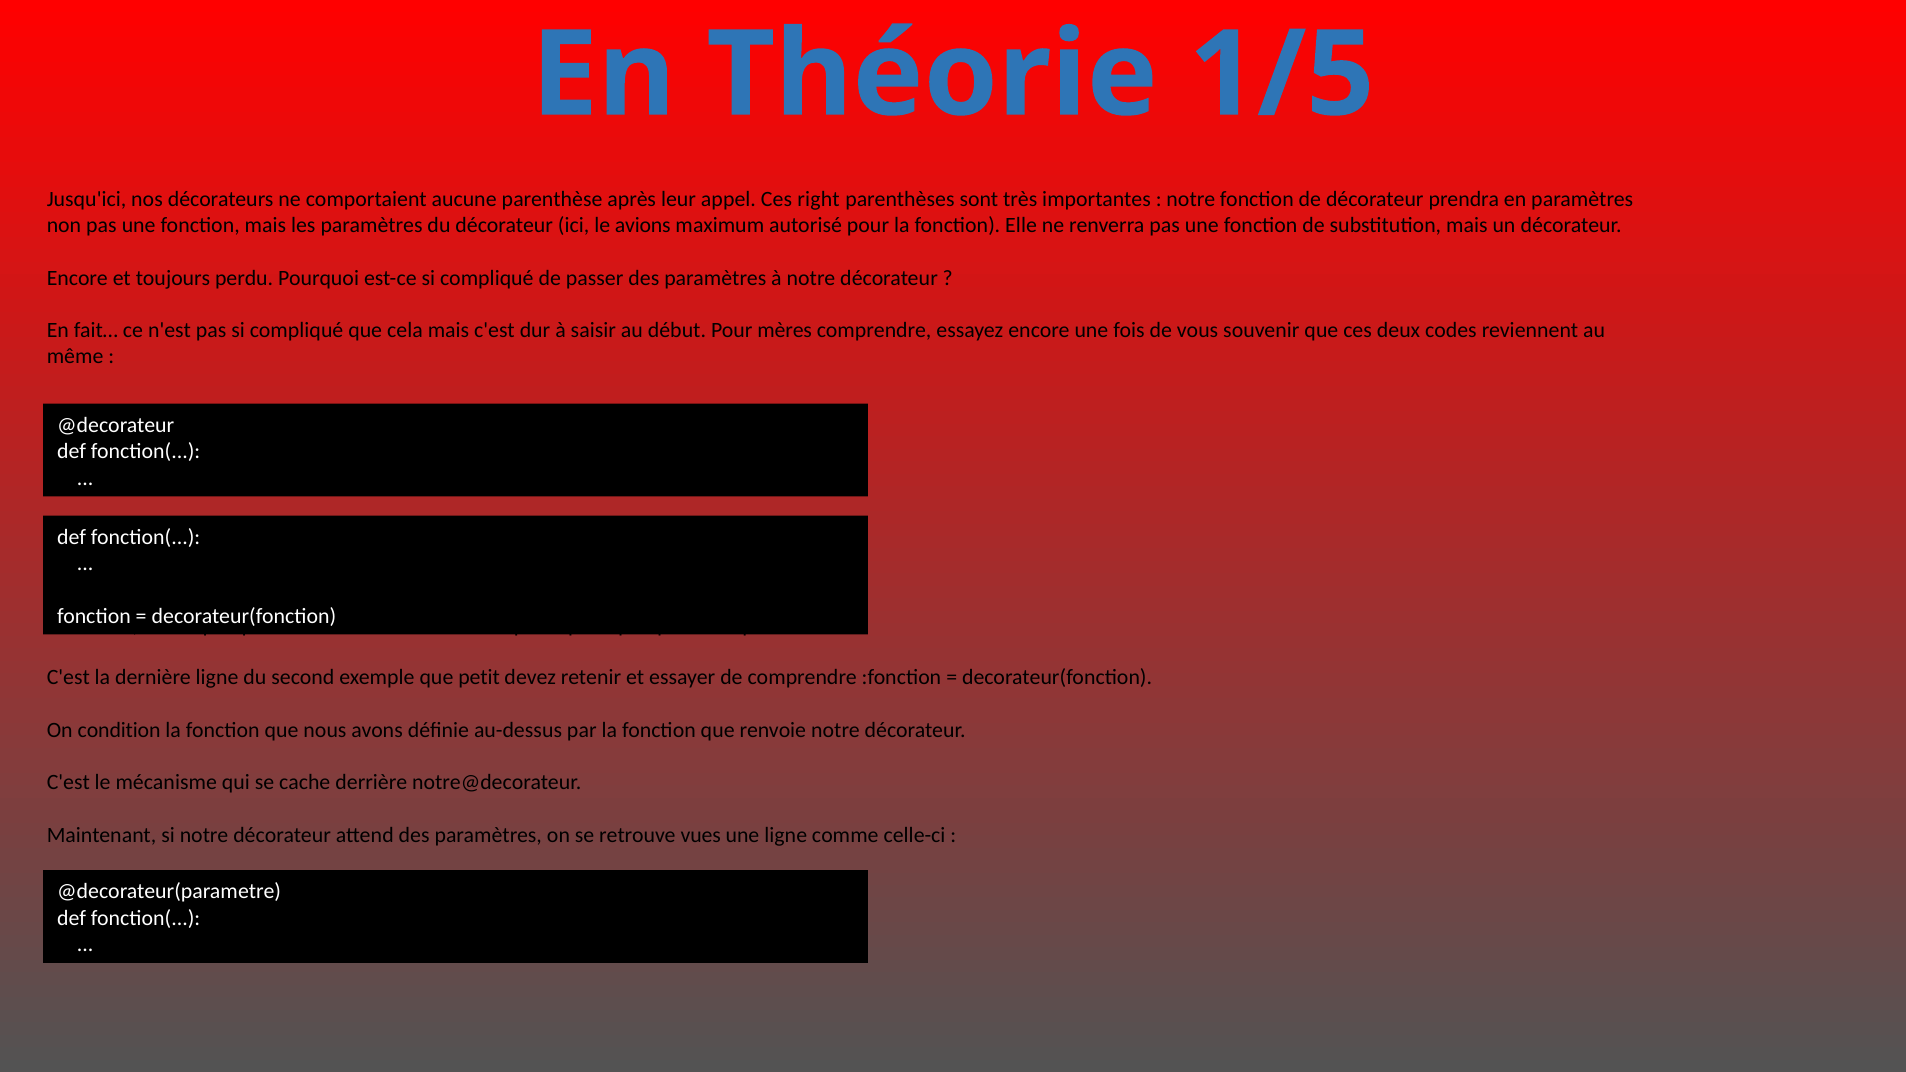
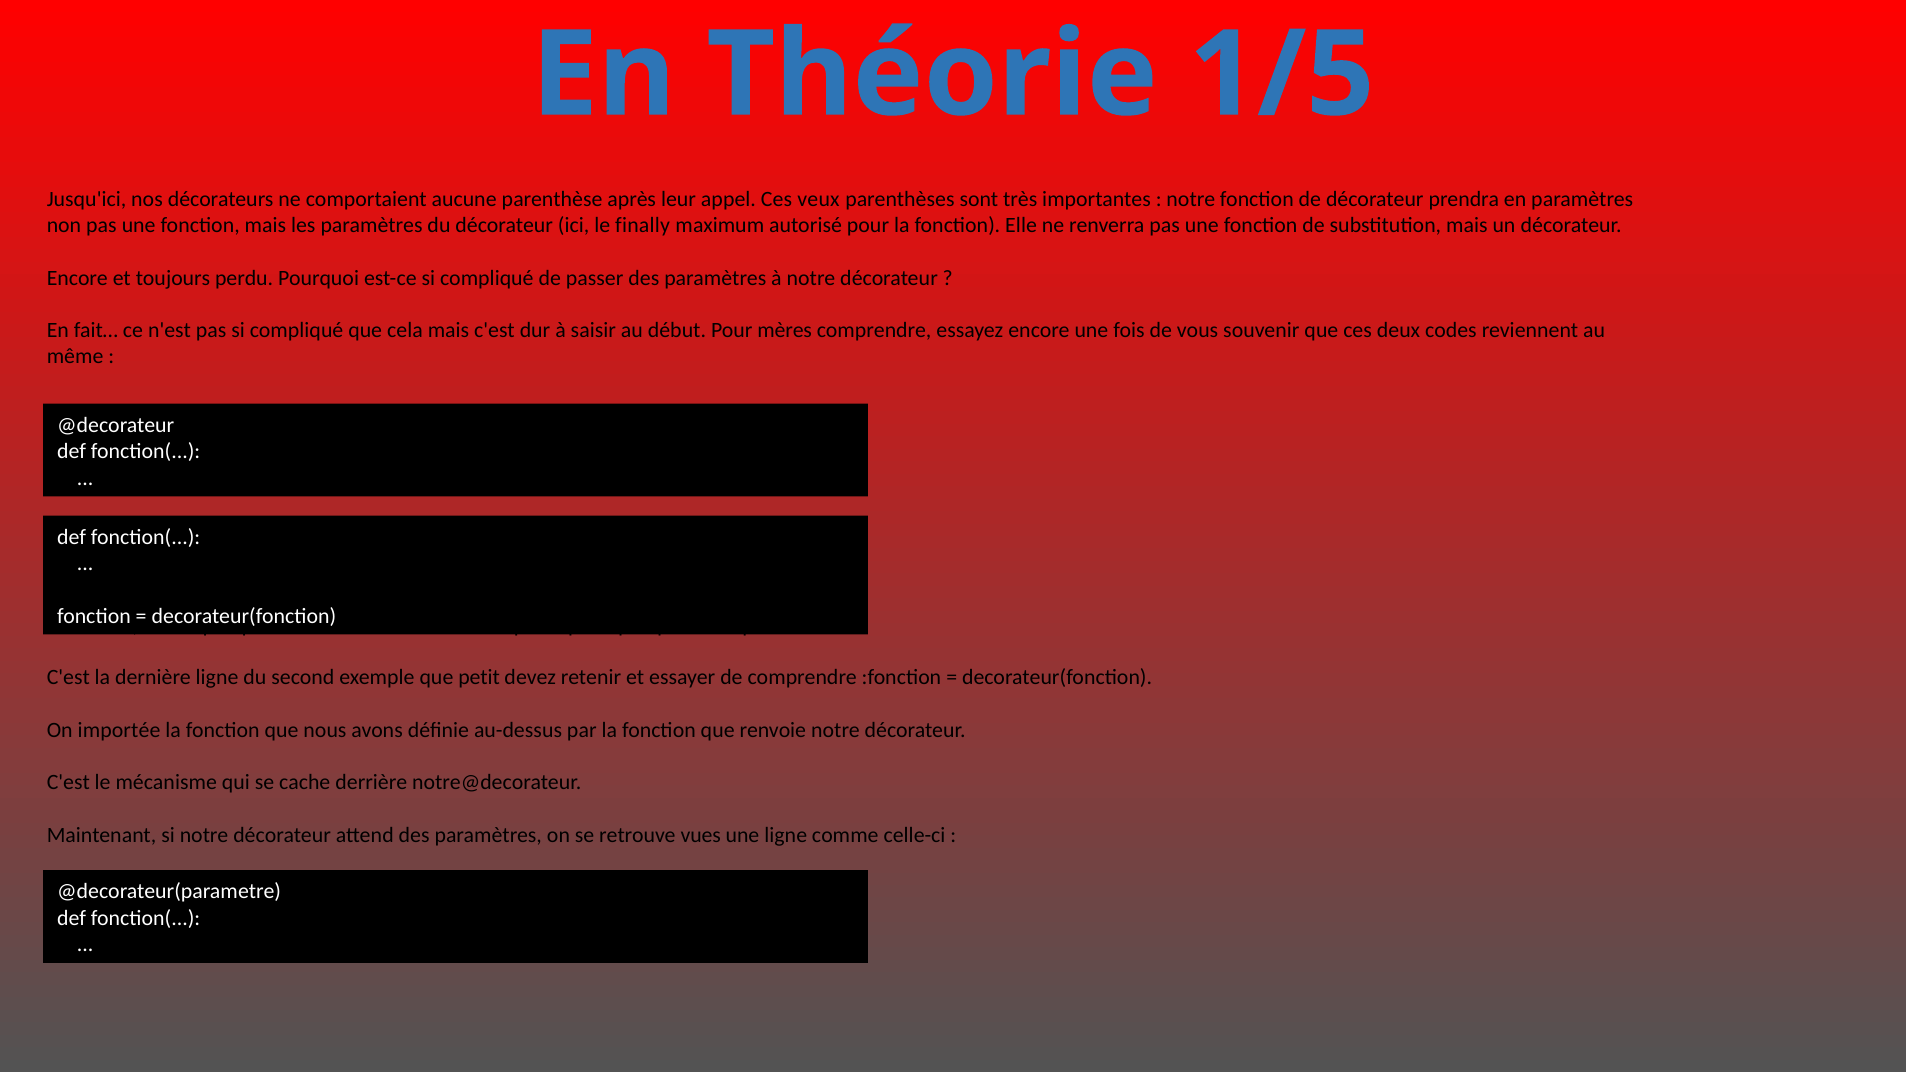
right: right -> veux
avions: avions -> finally
condition: condition -> importée
